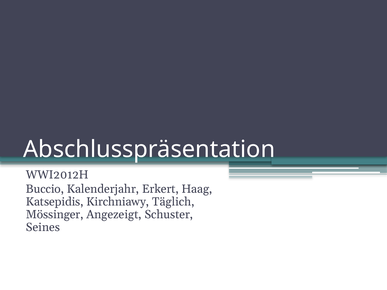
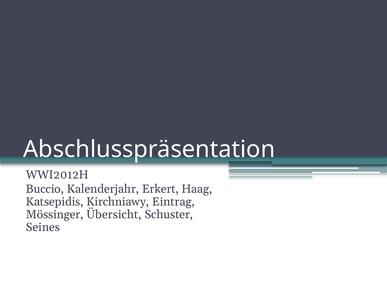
Täglich: Täglich -> Eintrag
Angezeigt: Angezeigt -> Übersicht
